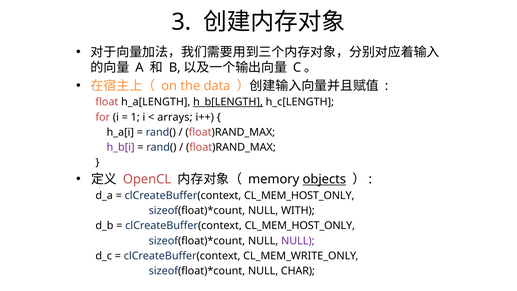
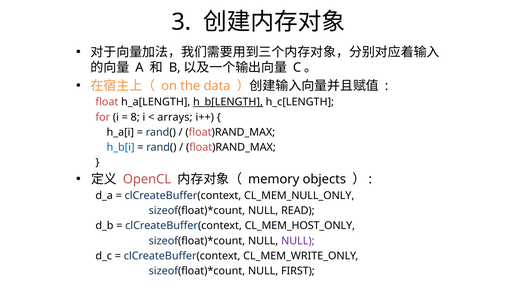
1: 1 -> 8
h_b[i colour: purple -> blue
objects underline: present -> none
CL_MEM_HOST_ONLY at (299, 195): CL_MEM_HOST_ONLY -> CL_MEM_NULL_ONLY
WITH: WITH -> READ
CHAR: CHAR -> FIRST
